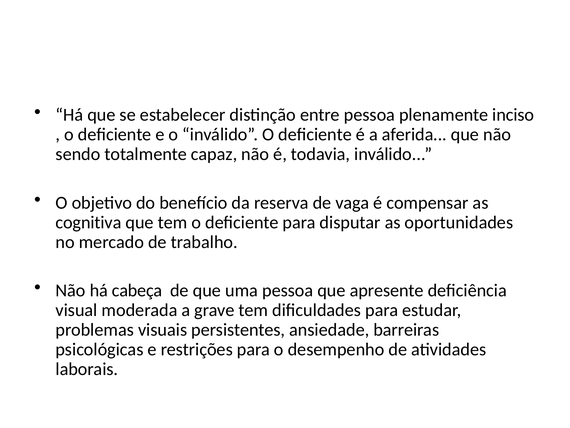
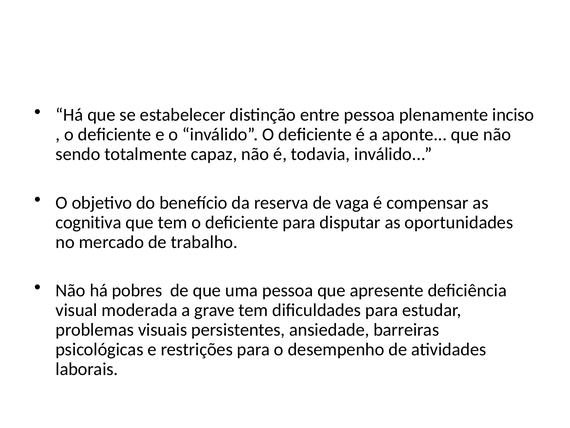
aferida: aferida -> aponte
cabeça: cabeça -> pobres
